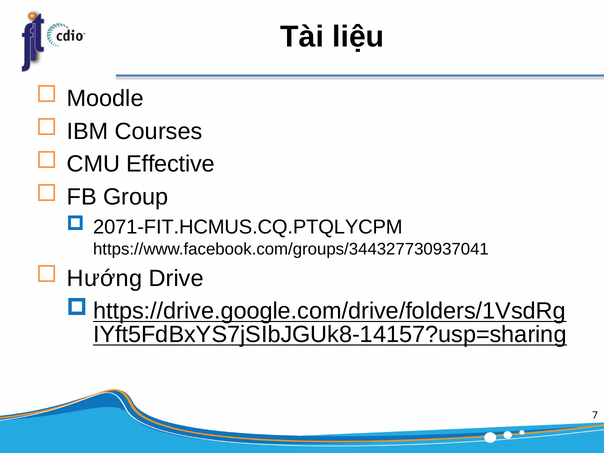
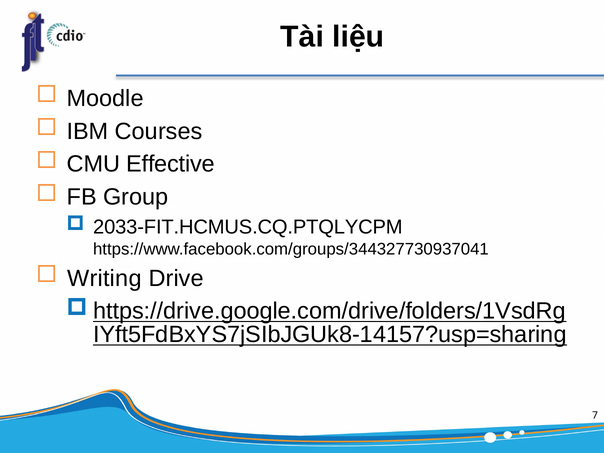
2071-FIT.HCMUS.CQ.PTQLYCPM: 2071-FIT.HCMUS.CQ.PTQLYCPM -> 2033-FIT.HCMUS.CQ.PTQLYCPM
Hướng: Hướng -> Writing
